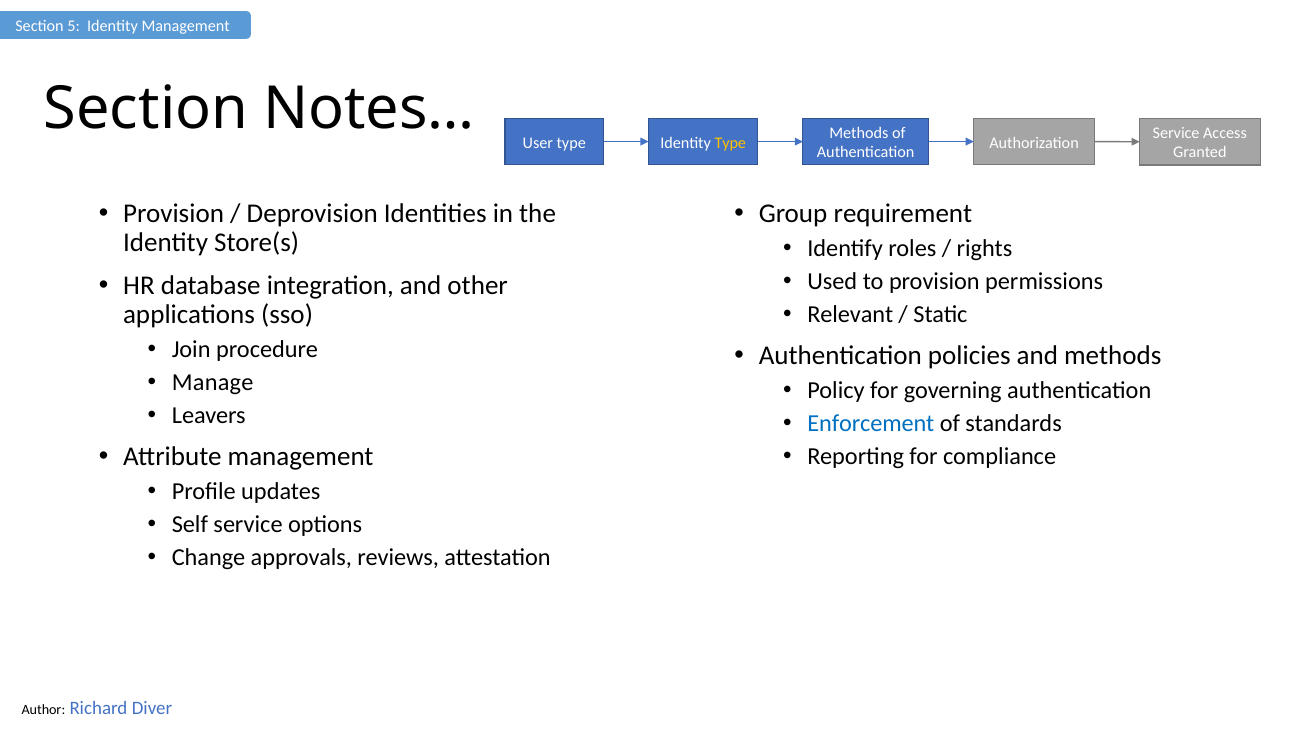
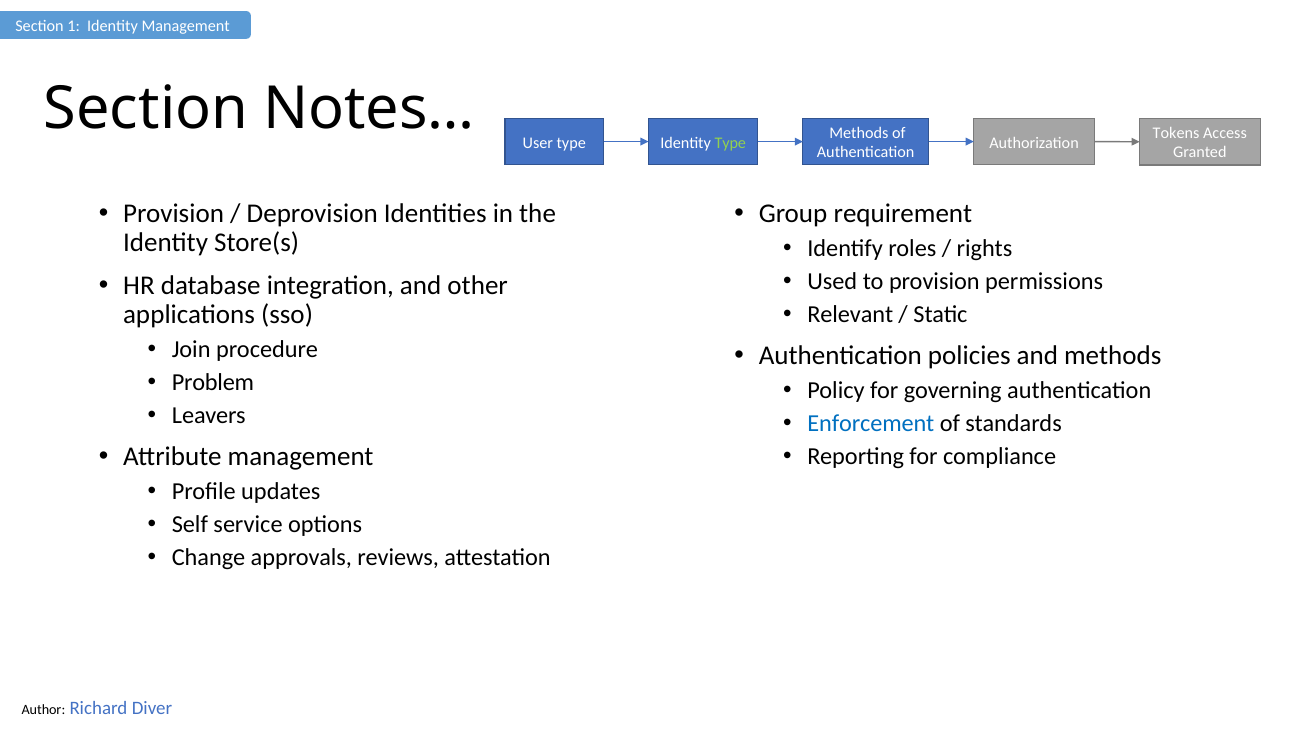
5: 5 -> 1
Service at (1176, 133): Service -> Tokens
Type at (730, 143) colour: yellow -> light green
Manage: Manage -> Problem
